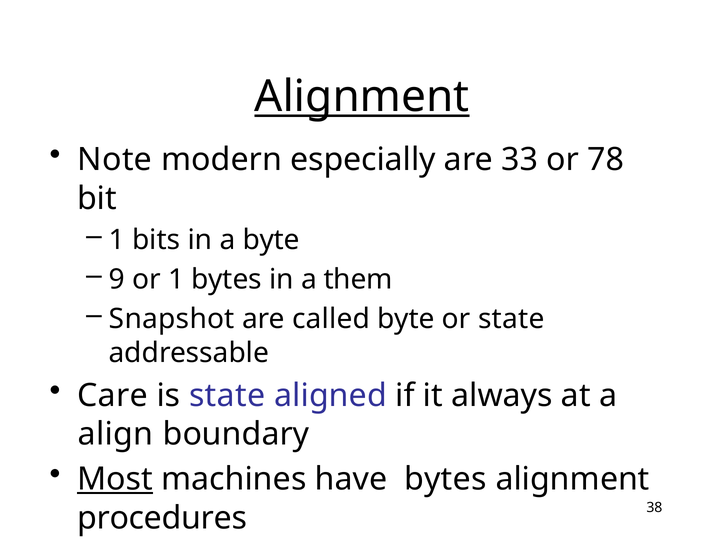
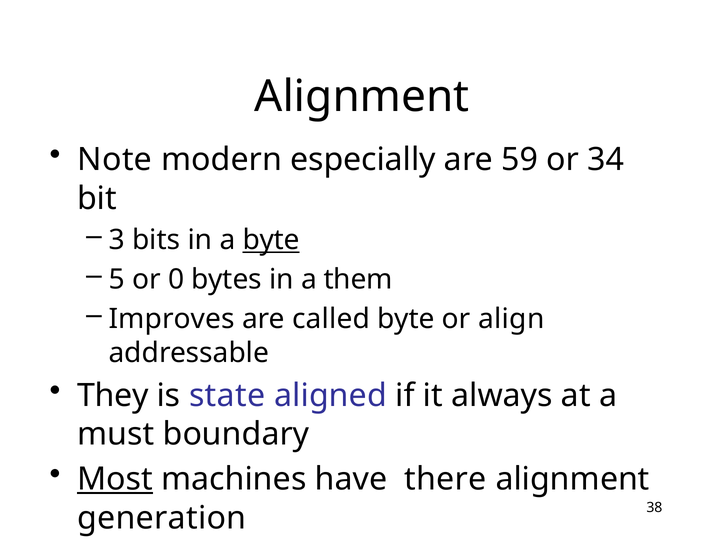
Alignment at (362, 97) underline: present -> none
33: 33 -> 59
78: 78 -> 34
1 at (117, 240): 1 -> 3
byte at (271, 240) underline: none -> present
9: 9 -> 5
or 1: 1 -> 0
Snapshot: Snapshot -> Improves
or state: state -> align
Care: Care -> They
align: align -> must
have bytes: bytes -> there
procedures: procedures -> generation
